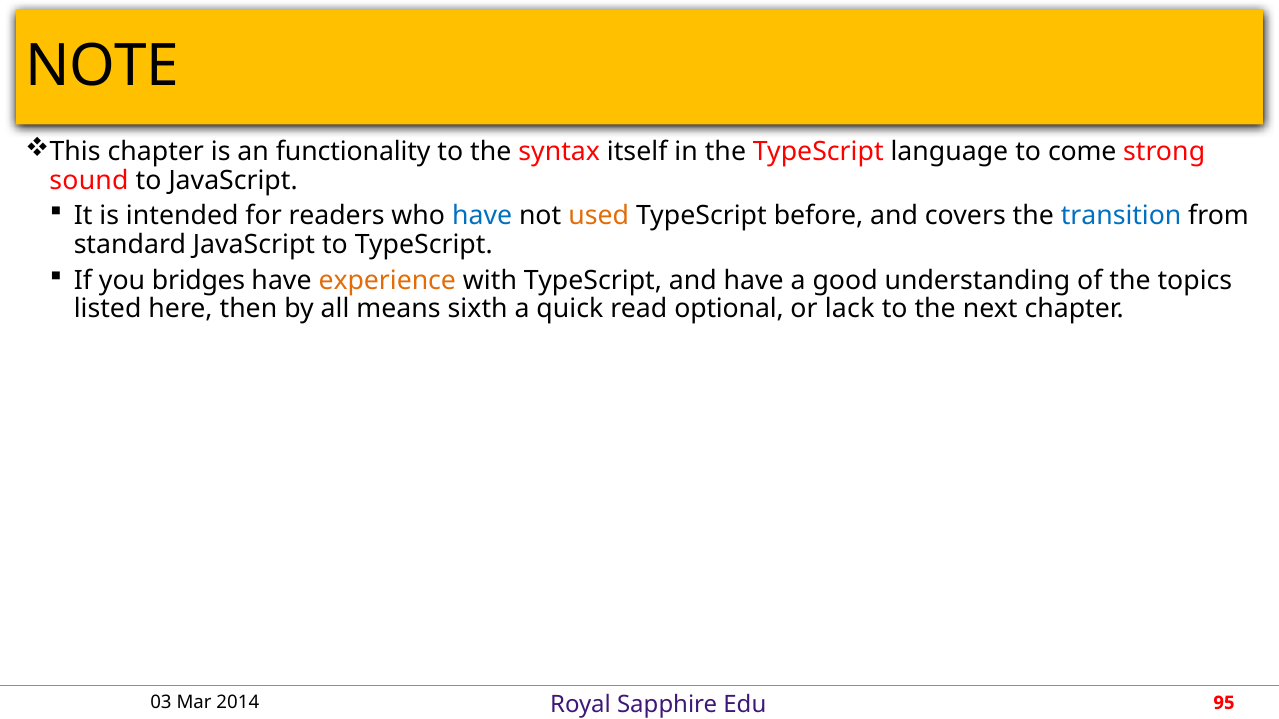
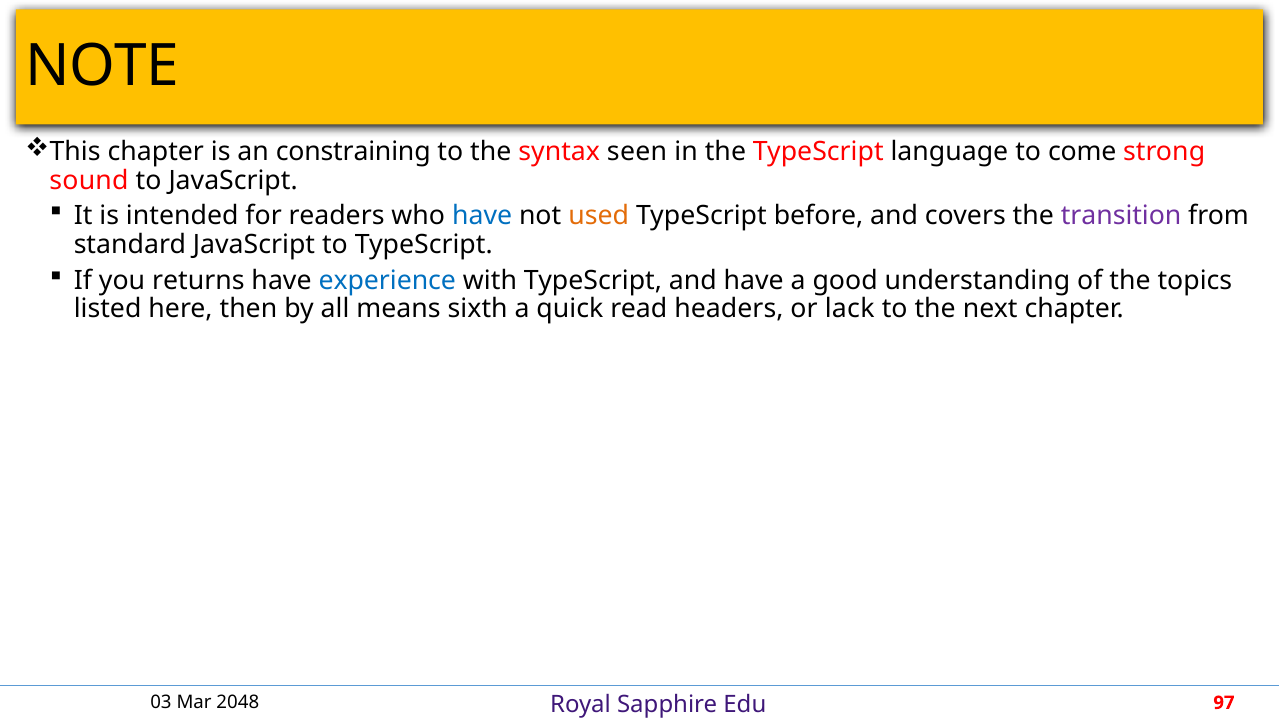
functionality: functionality -> constraining
itself: itself -> seen
transition colour: blue -> purple
bridges: bridges -> returns
experience colour: orange -> blue
optional: optional -> headers
2014: 2014 -> 2048
95: 95 -> 97
